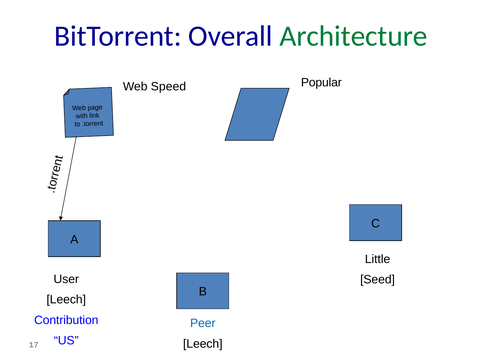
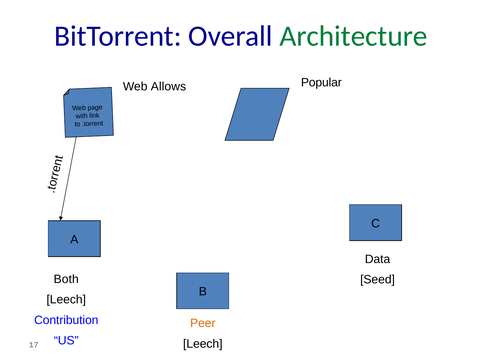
Speed: Speed -> Allows
Little: Little -> Data
User: User -> Both
Peer colour: blue -> orange
